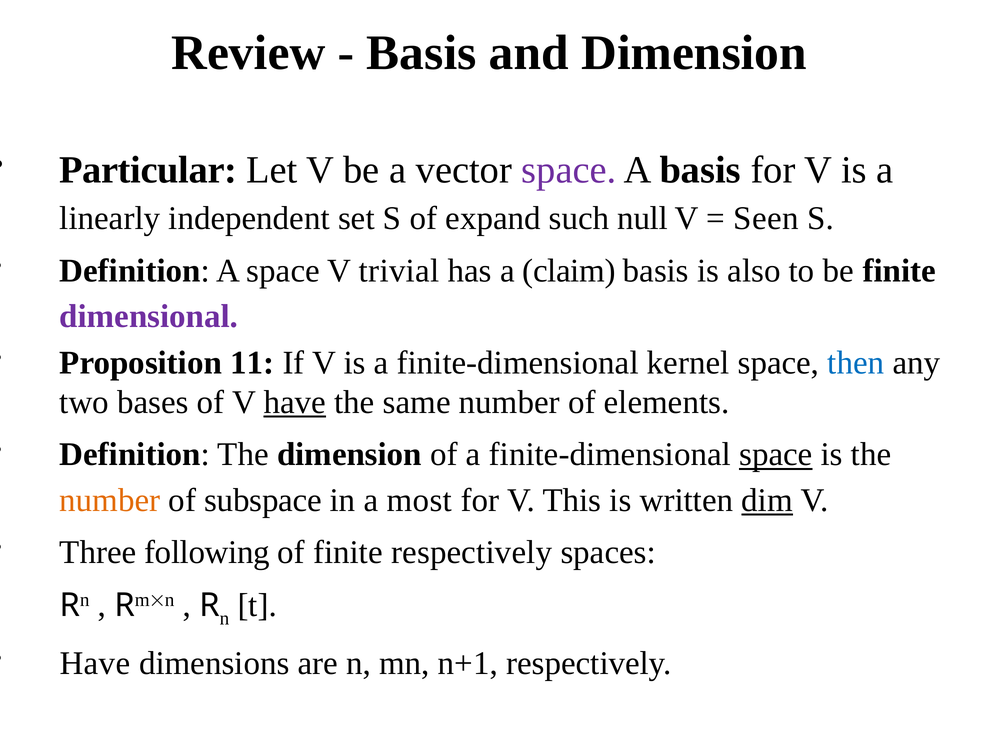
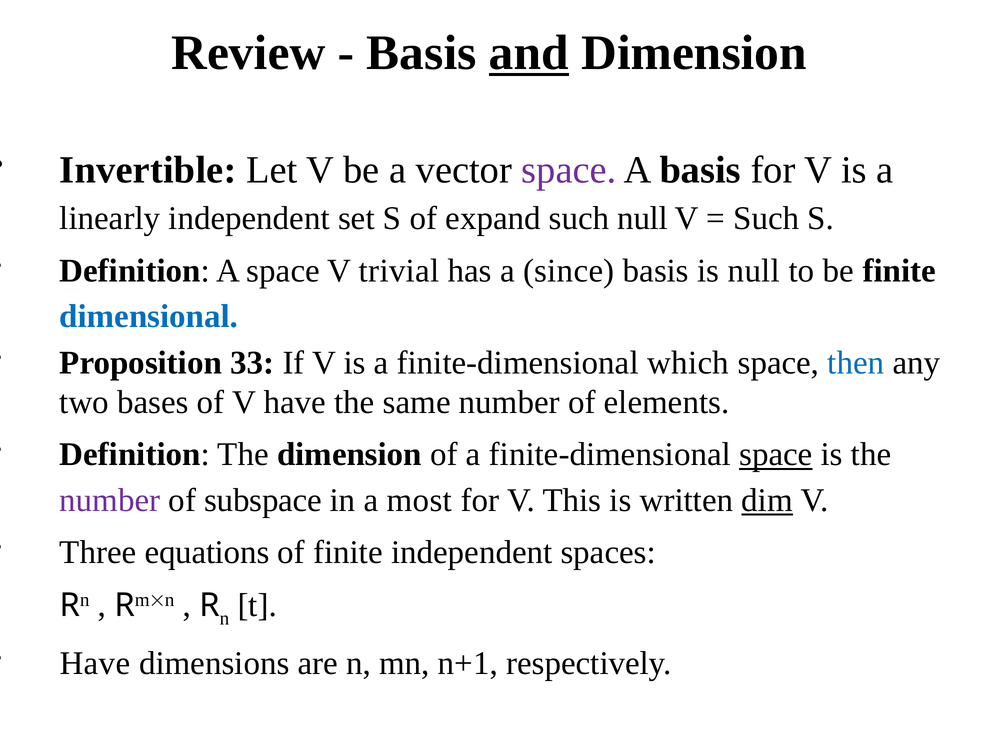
and underline: none -> present
Particular: Particular -> Invertible
Seen at (766, 218): Seen -> Such
claim: claim -> since
is also: also -> null
dimensional colour: purple -> blue
11: 11 -> 33
kernel: kernel -> which
have at (295, 402) underline: present -> none
number at (110, 500) colour: orange -> purple
following: following -> equations
finite respectively: respectively -> independent
